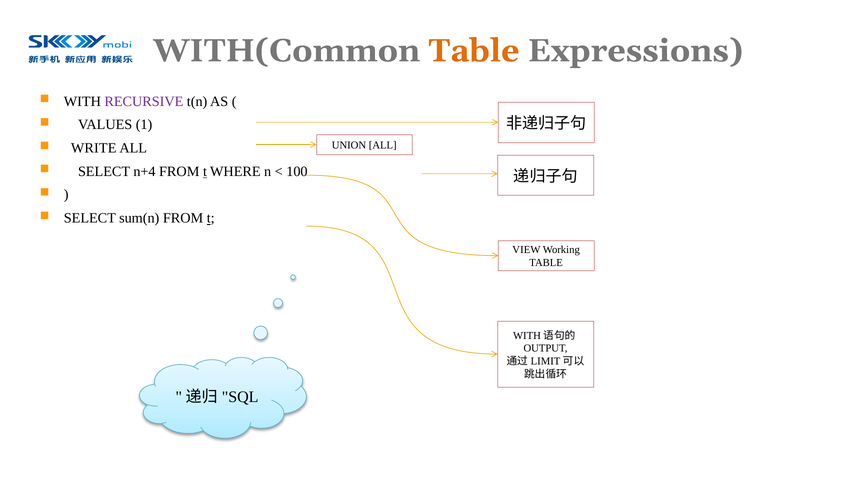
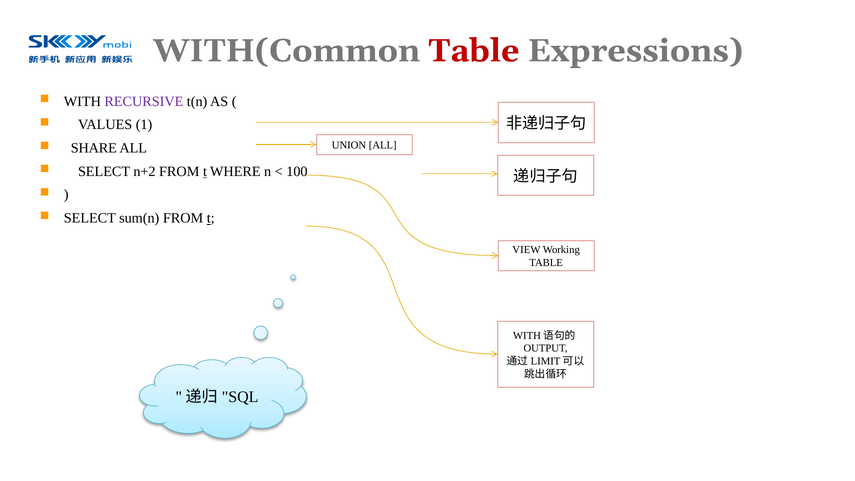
Table at (474, 51) colour: orange -> red
WRITE: WRITE -> SHARE
n+4: n+4 -> n+2
